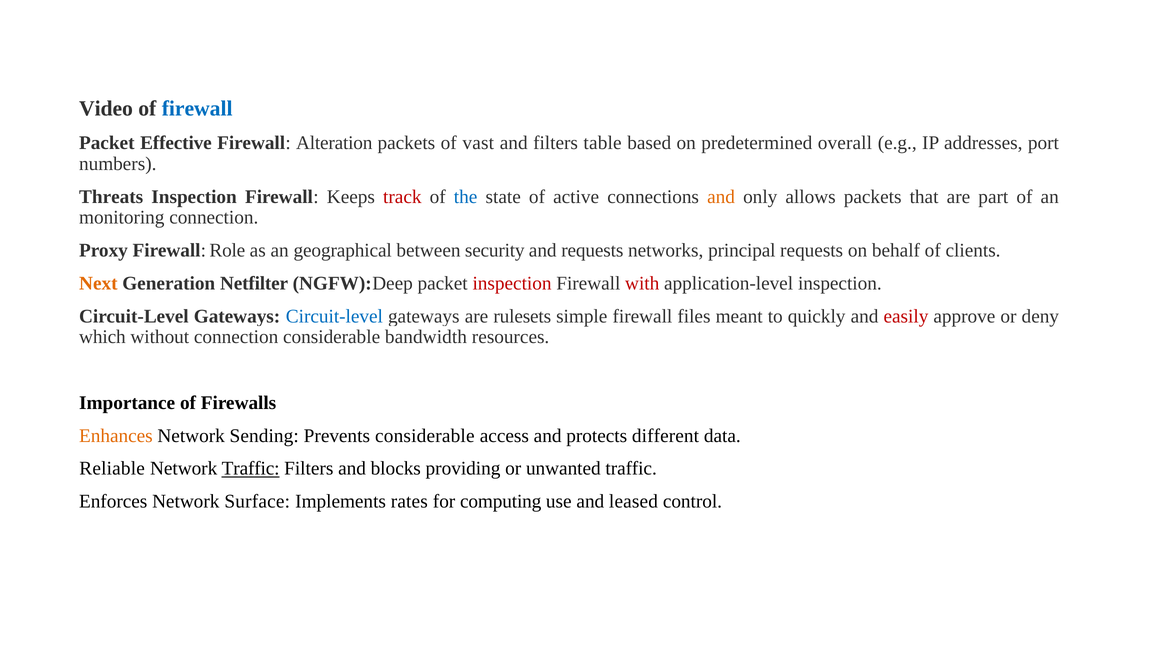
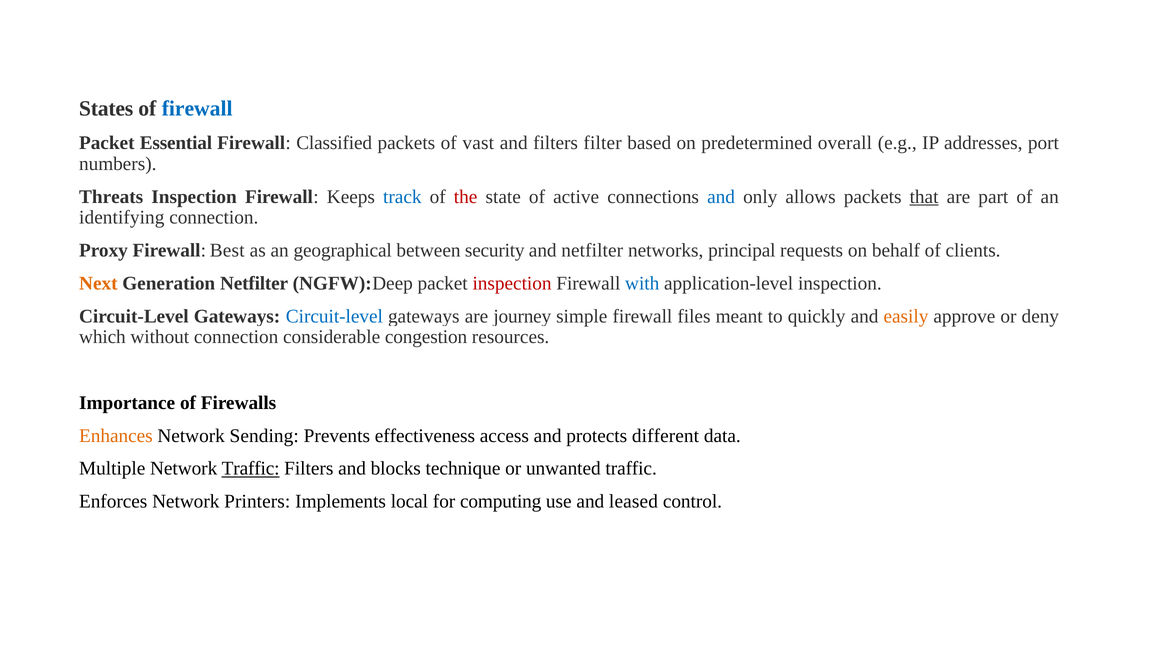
Video: Video -> States
Effective: Effective -> Essential
Alteration: Alteration -> Classified
table: table -> filter
track colour: red -> blue
the colour: blue -> red
and at (721, 197) colour: orange -> blue
that underline: none -> present
monitoring: monitoring -> identifying
Role: Role -> Best
and requests: requests -> netfilter
with colour: red -> blue
rulesets: rulesets -> journey
easily colour: red -> orange
bandwidth: bandwidth -> congestion
Prevents considerable: considerable -> effectiveness
Reliable: Reliable -> Multiple
providing: providing -> technique
Surface: Surface -> Printers
rates: rates -> local
